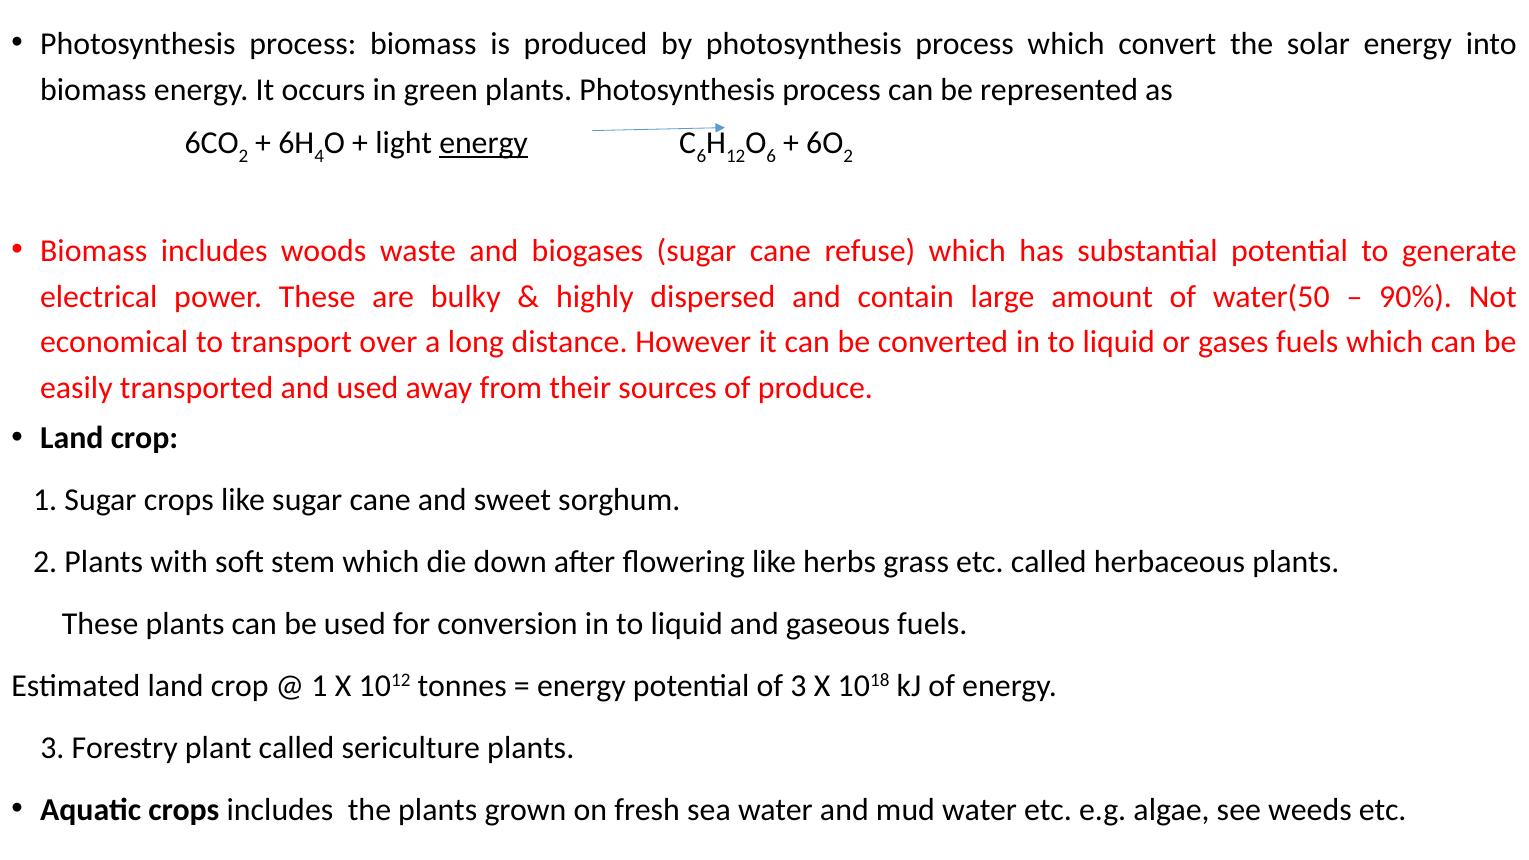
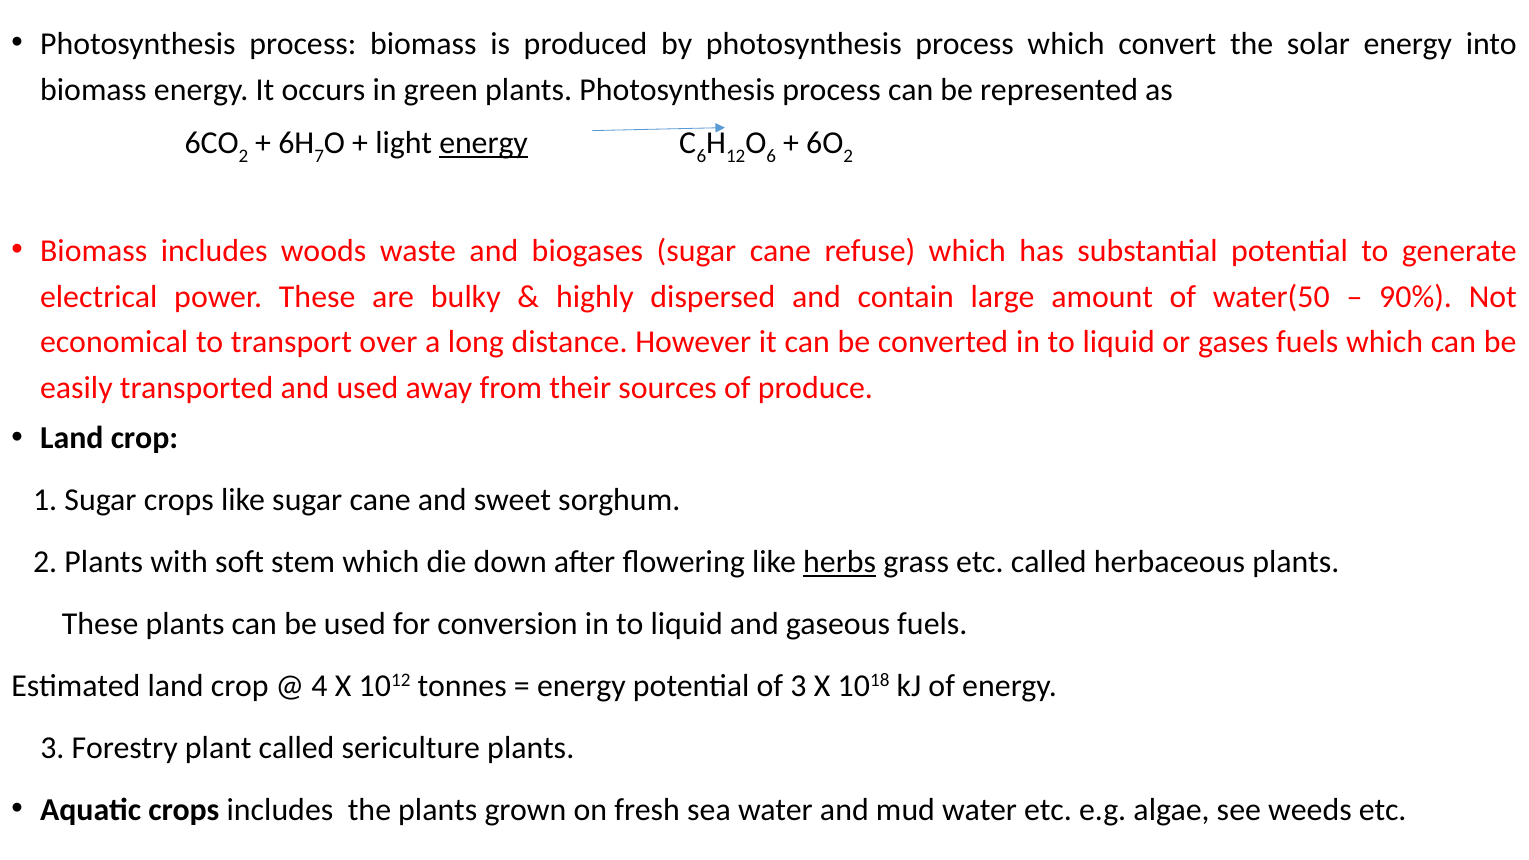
4: 4 -> 7
herbs underline: none -> present
1 at (319, 686): 1 -> 4
